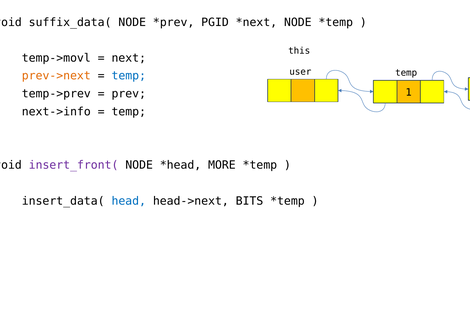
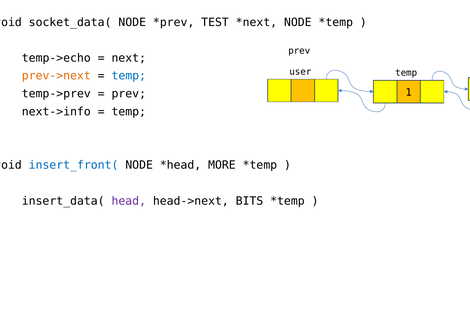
suffix_data(: suffix_data( -> socket_data(
PGID: PGID -> TEST
this at (299, 51): this -> prev
temp->movl: temp->movl -> temp->echo
insert_front( colour: purple -> blue
head colour: blue -> purple
